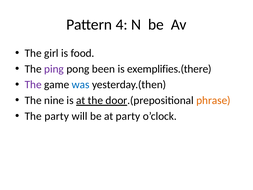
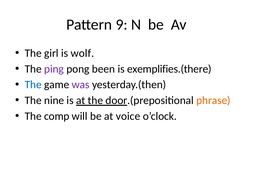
4: 4 -> 9
food: food -> wolf
The at (33, 85) colour: purple -> blue
was colour: blue -> purple
The party: party -> comp
at party: party -> voice
